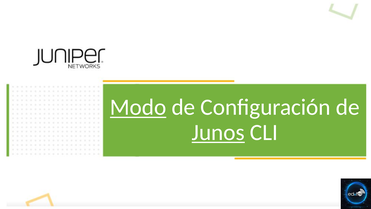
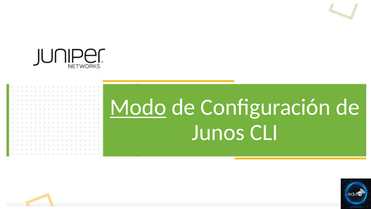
Junos underline: present -> none
